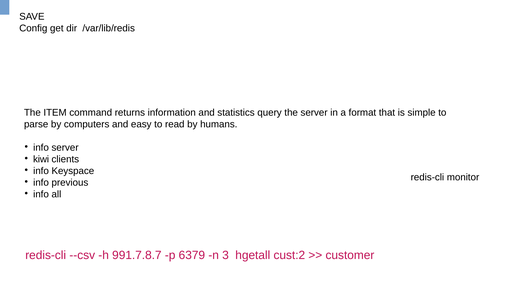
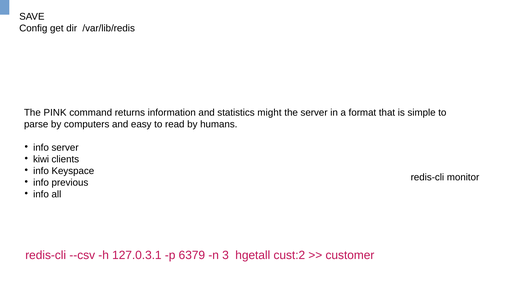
ITEM: ITEM -> PINK
query: query -> might
991.7.8.7: 991.7.8.7 -> 127.0.3.1
